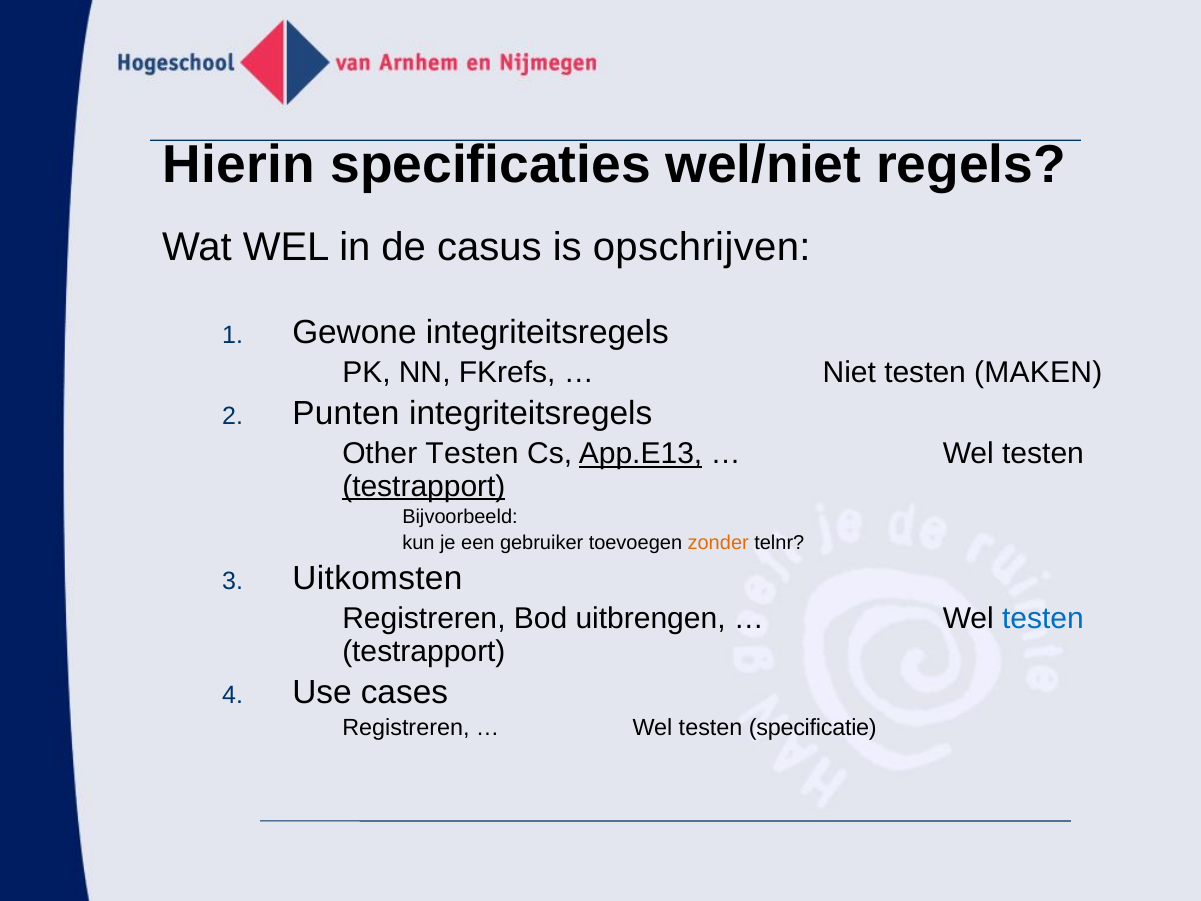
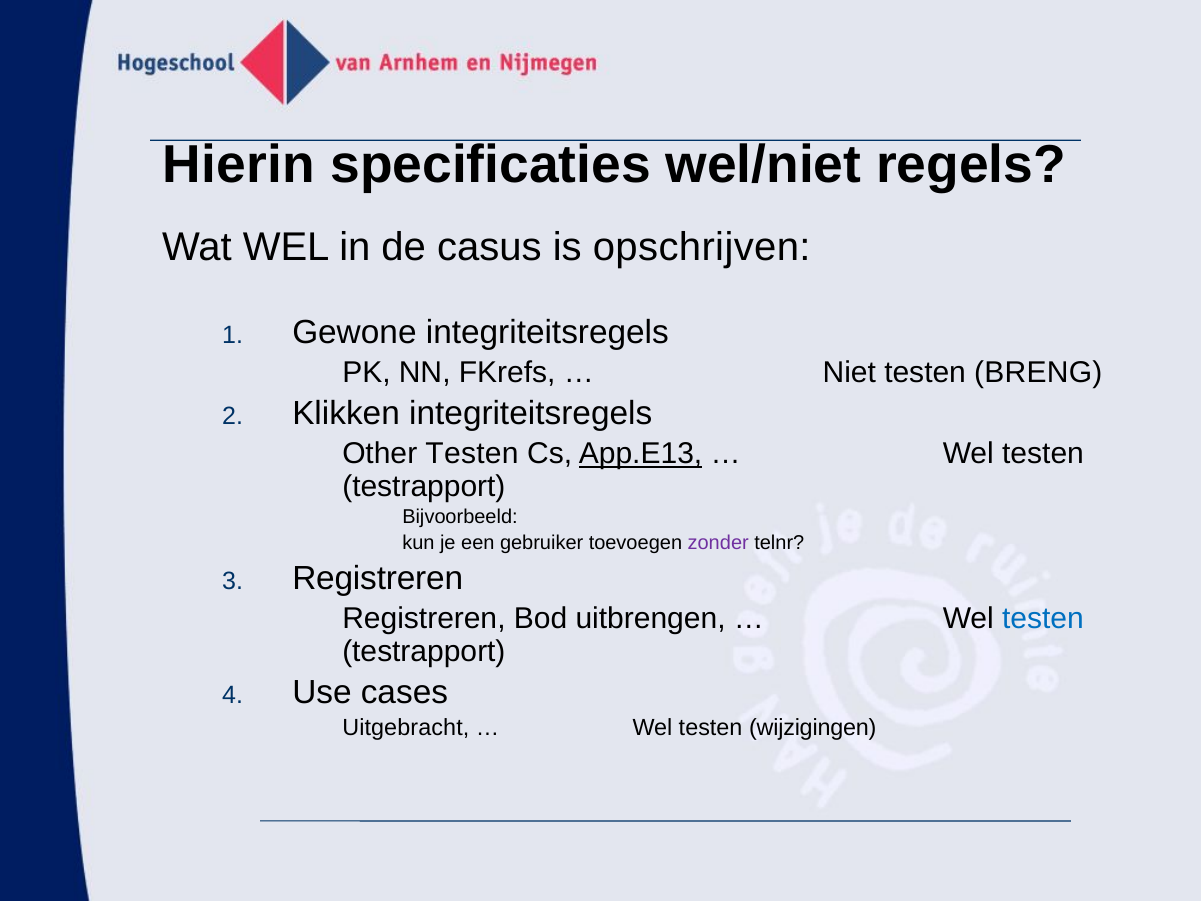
MAKEN: MAKEN -> BRENG
Punten: Punten -> Klikken
testrapport at (424, 486) underline: present -> none
zonder colour: orange -> purple
Uitkomsten at (377, 578): Uitkomsten -> Registreren
Registreren at (406, 727): Registreren -> Uitgebracht
specificatie: specificatie -> wijzigingen
